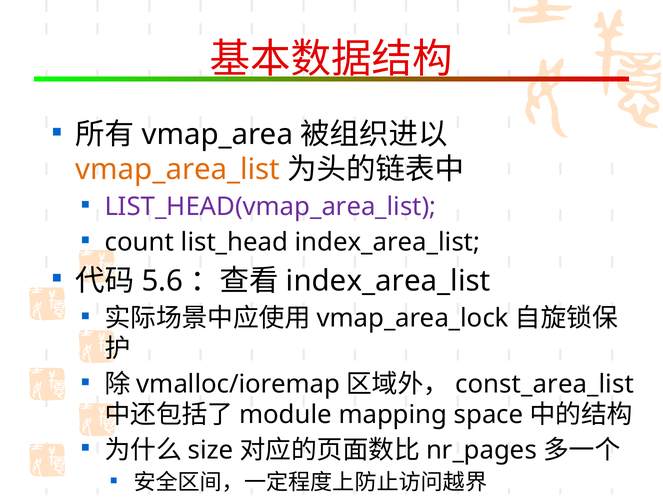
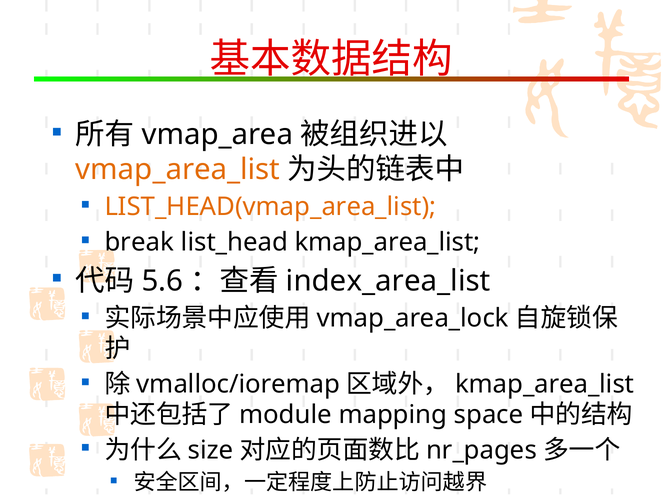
LIST_HEAD(vmap_area_list colour: purple -> orange
count: count -> break
list_head index_area_list: index_area_list -> kmap_area_list
const_area_list at (545, 384): const_area_list -> kmap_area_list
